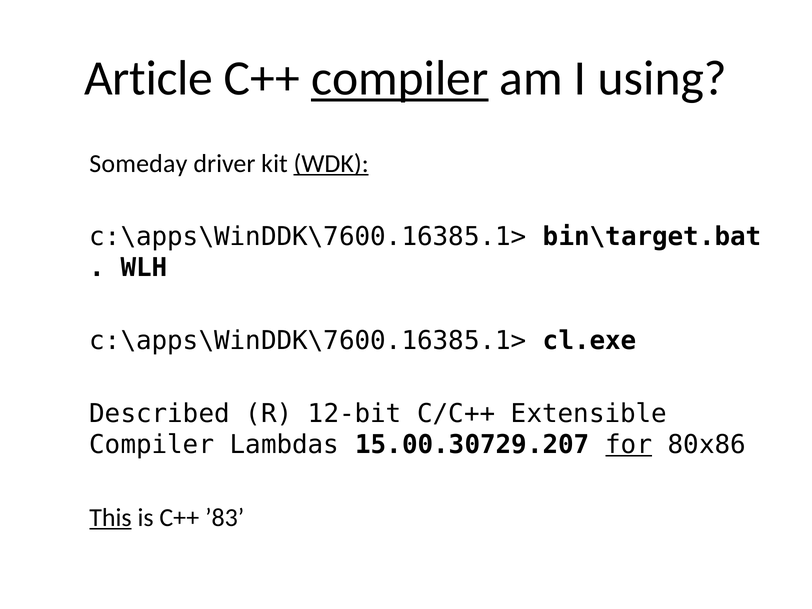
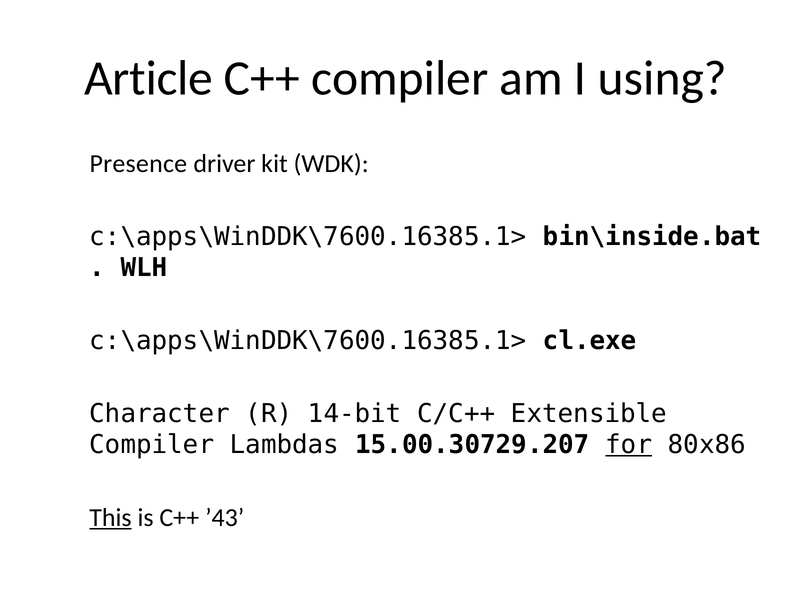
compiler at (400, 79) underline: present -> none
Someday: Someday -> Presence
WDK underline: present -> none
bin\target.bat: bin\target.bat -> bin\inside.bat
Described: Described -> Character
12-bit: 12-bit -> 14-bit
’83: ’83 -> ’43
